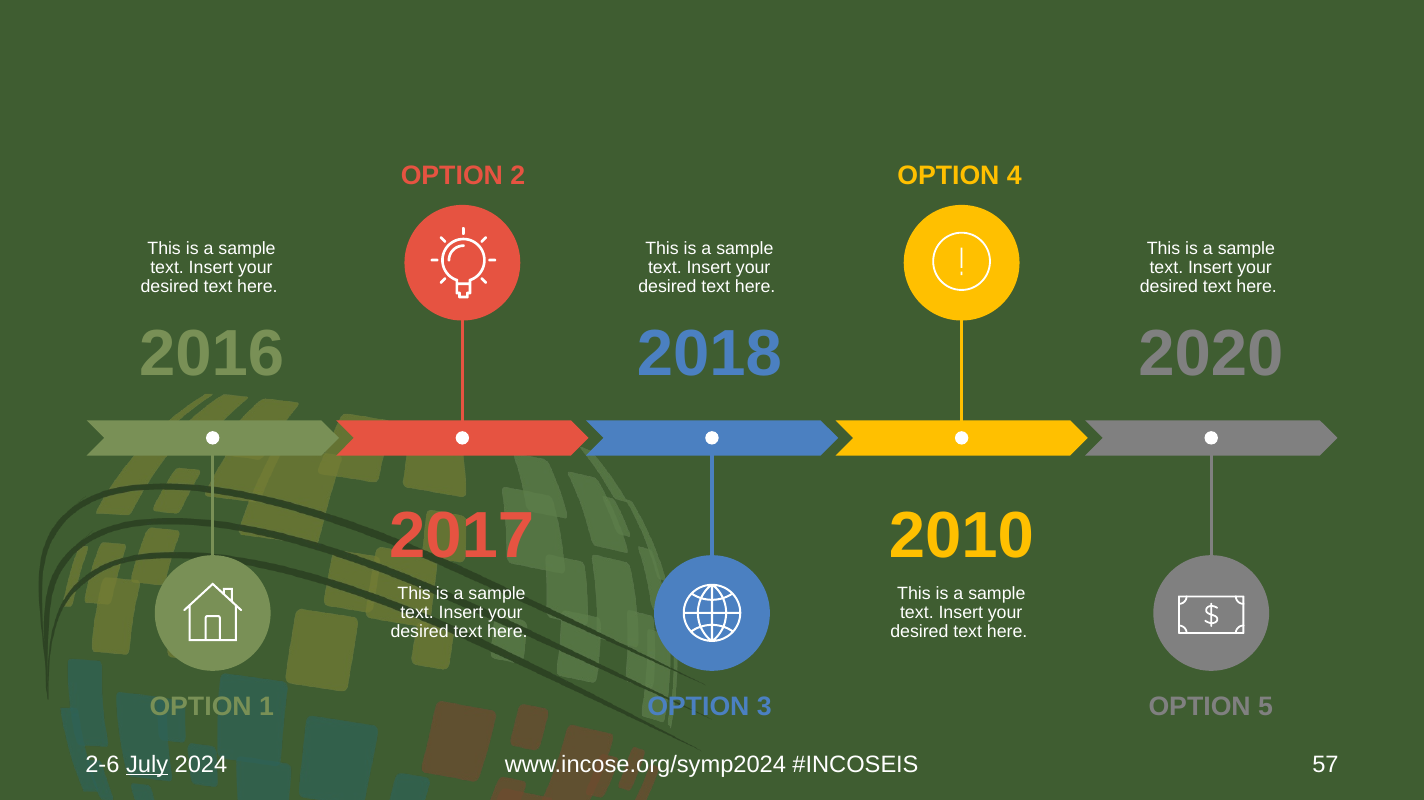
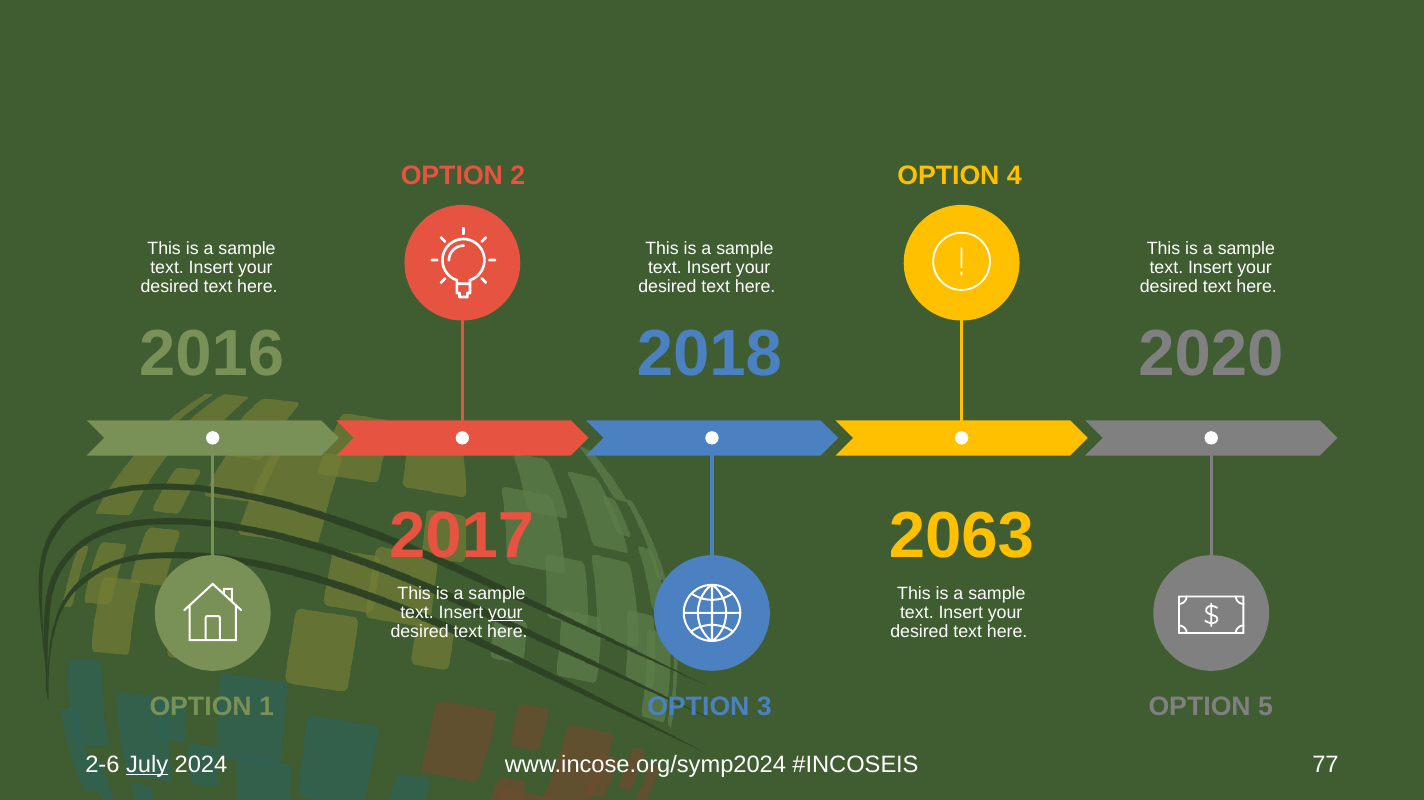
2010: 2010 -> 2063
your at (505, 613) underline: none -> present
57: 57 -> 77
